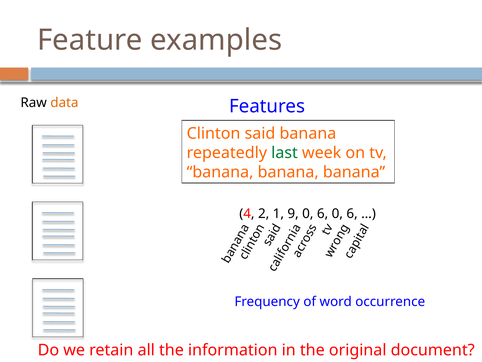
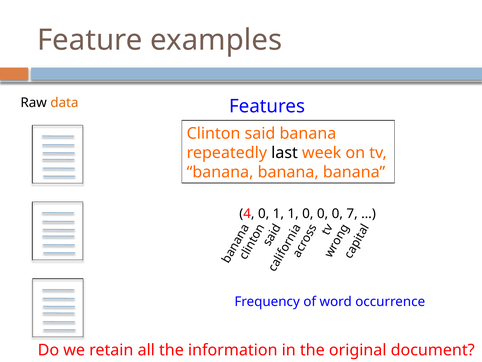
last colour: green -> black
4 2: 2 -> 0
1 9: 9 -> 1
6 at (323, 213): 6 -> 0
6 at (352, 213): 6 -> 7
